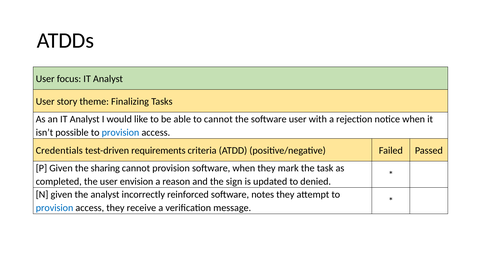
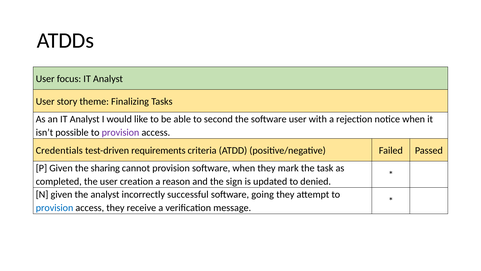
to cannot: cannot -> second
provision at (120, 132) colour: blue -> purple
envision: envision -> creation
reinforced: reinforced -> successful
notes: notes -> going
